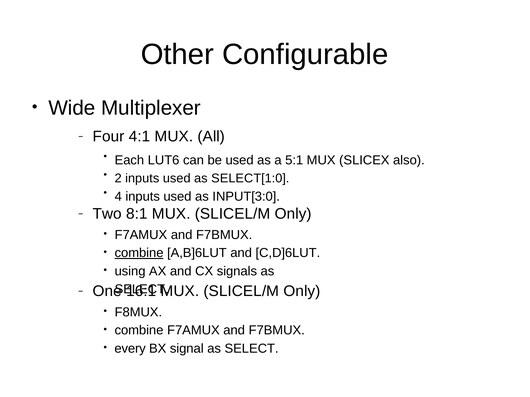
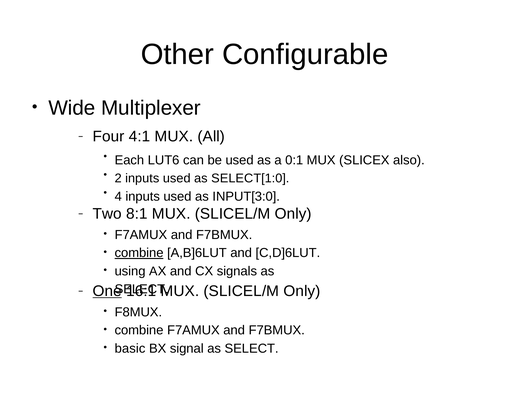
5:1: 5:1 -> 0:1
One underline: none -> present
every: every -> basic
